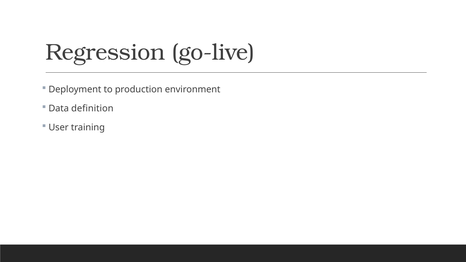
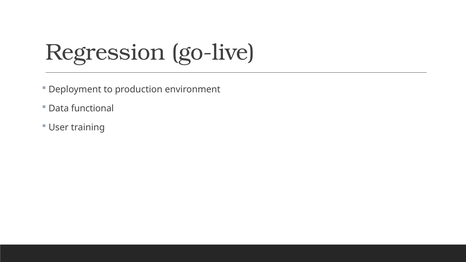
definition: definition -> functional
